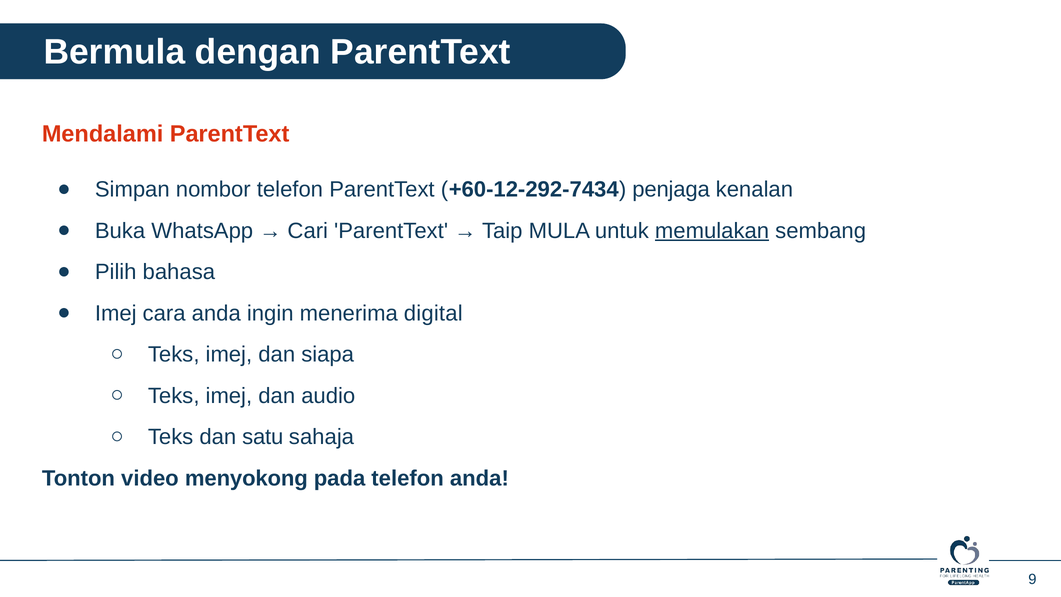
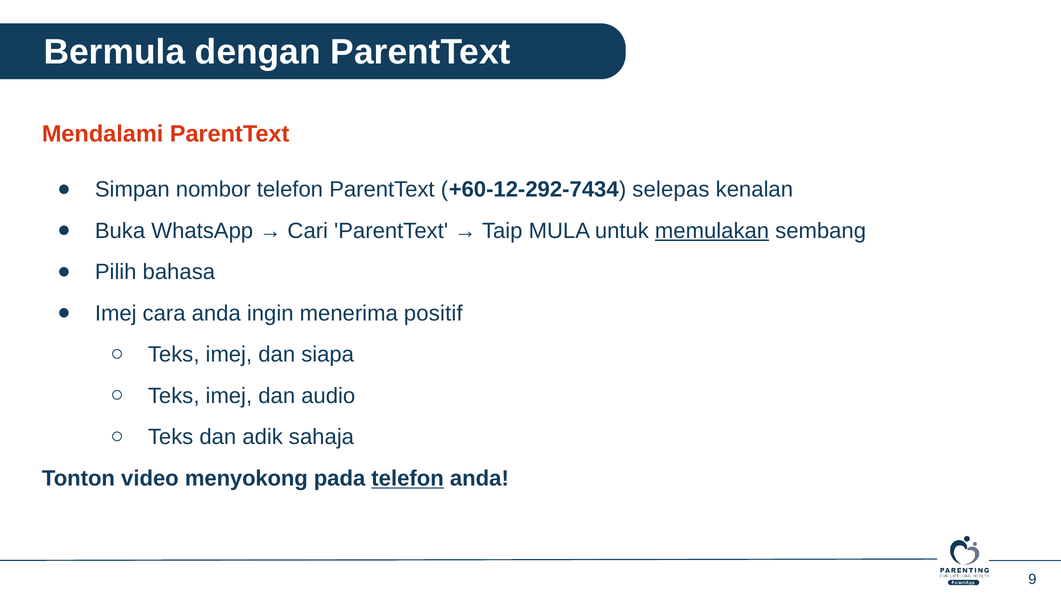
penjaga: penjaga -> selepas
digital: digital -> positif
satu: satu -> adik
telefon at (408, 478) underline: none -> present
